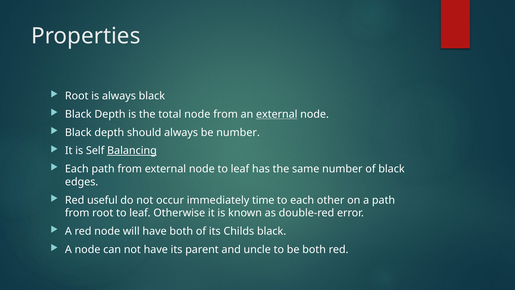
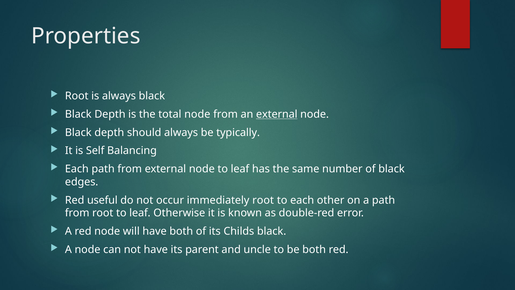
be number: number -> typically
Balancing underline: present -> none
immediately time: time -> root
